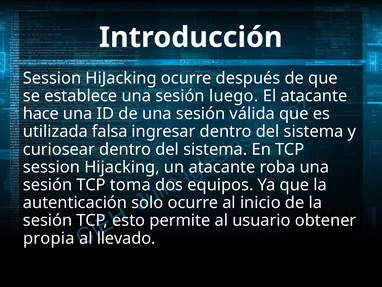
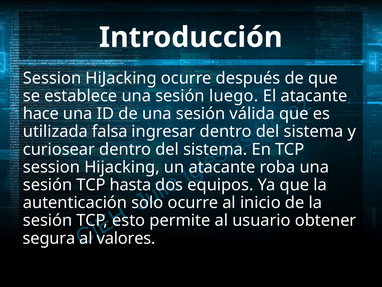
toma: toma -> hasta
propia: propia -> segura
llevado: llevado -> valores
